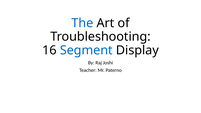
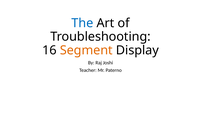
Segment colour: blue -> orange
